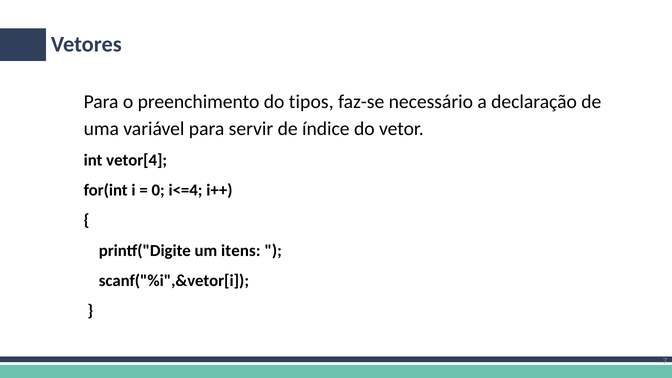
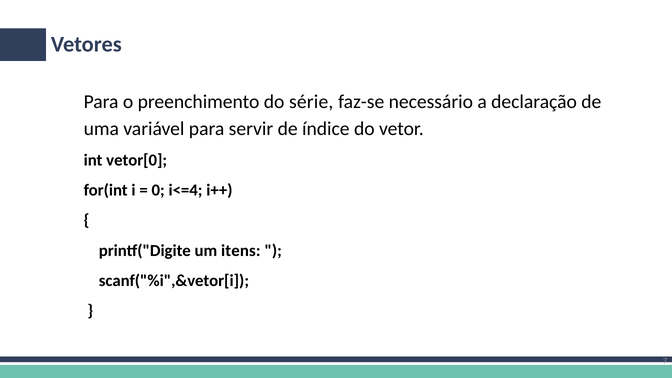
tipos: tipos -> série
vetor[4: vetor[4 -> vetor[0
